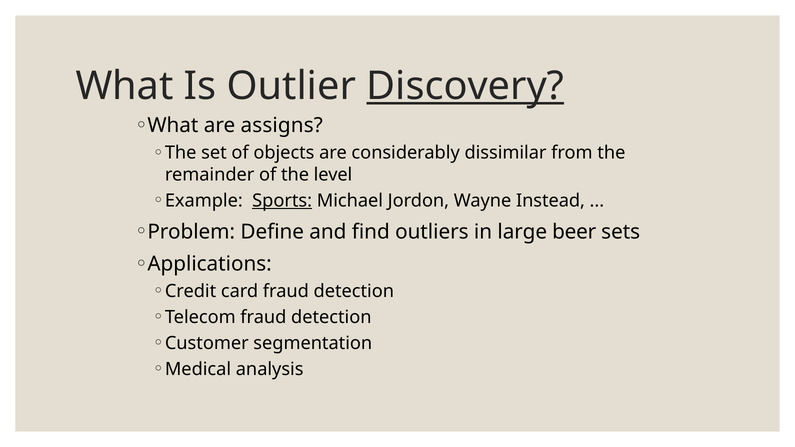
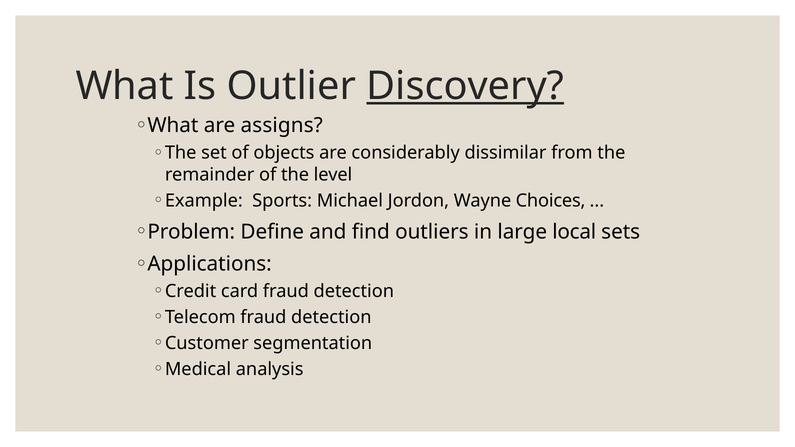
Sports underline: present -> none
Instead: Instead -> Choices
beer: beer -> local
